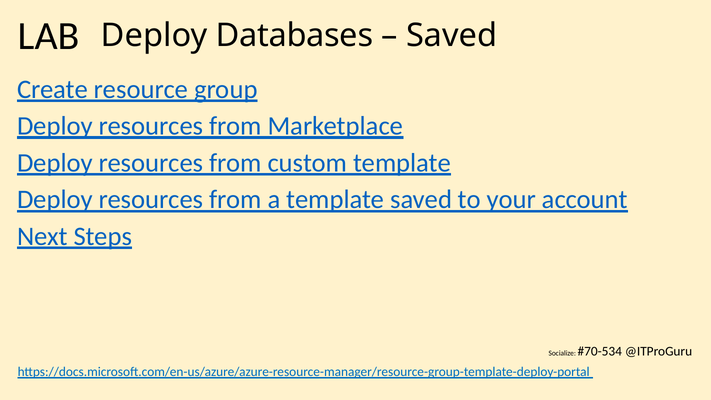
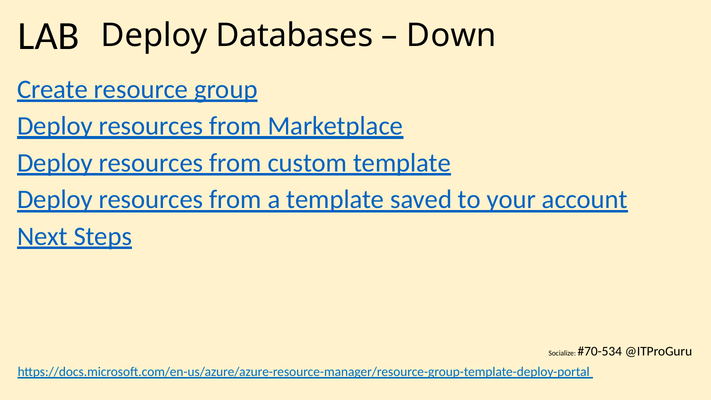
Saved at (452, 36): Saved -> Down
